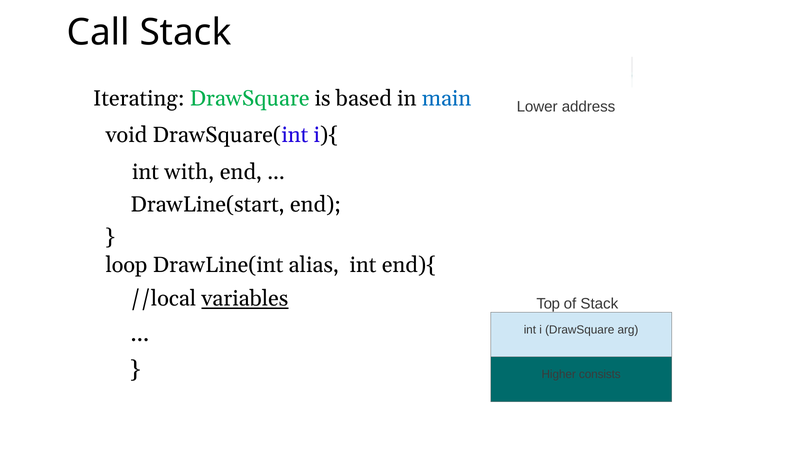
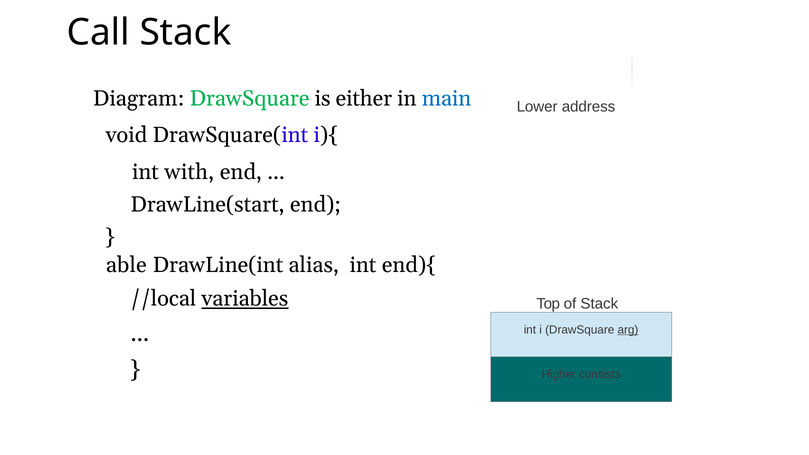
Iterating: Iterating -> Diagram
based: based -> either
loop: loop -> able
arg underline: none -> present
